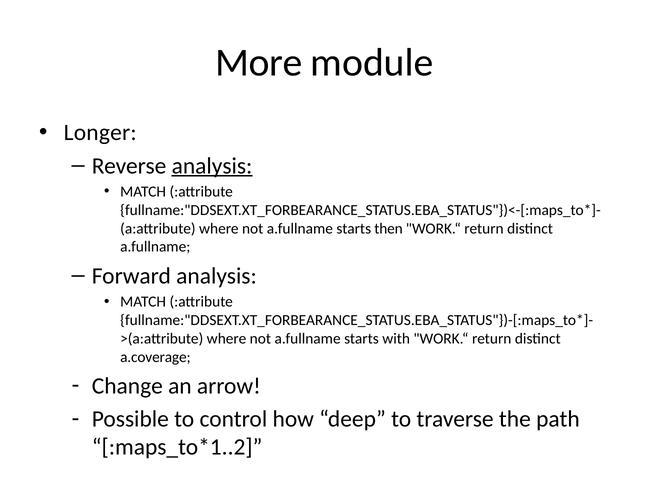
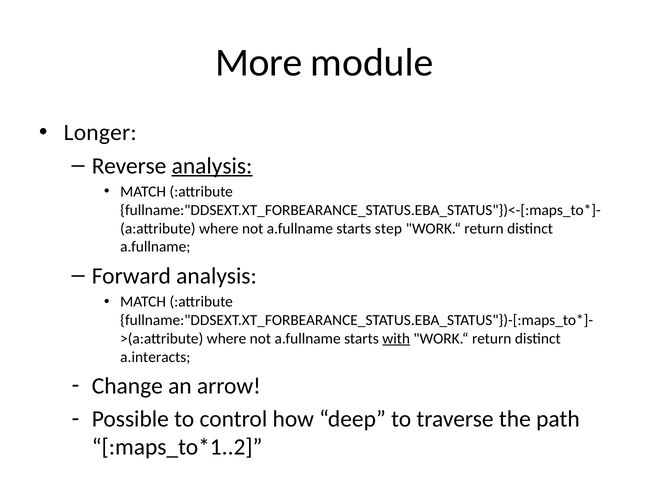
then: then -> step
with underline: none -> present
a.coverage: a.coverage -> a.interacts
